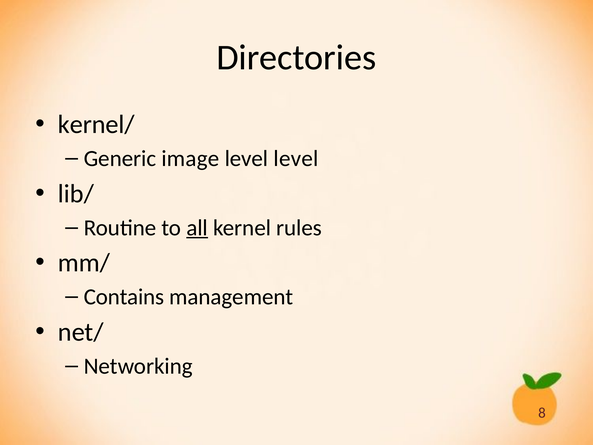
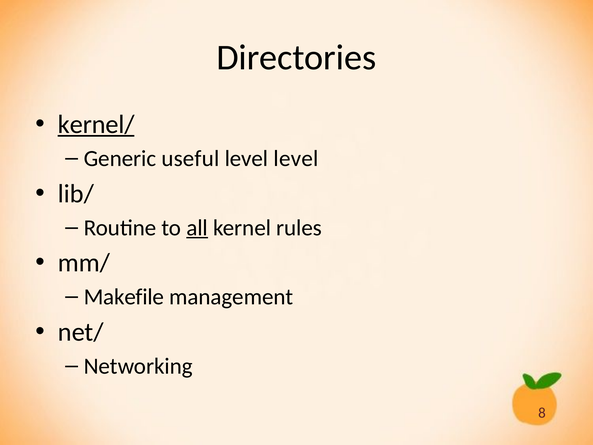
kernel/ underline: none -> present
image: image -> useful
Contains: Contains -> Makefile
